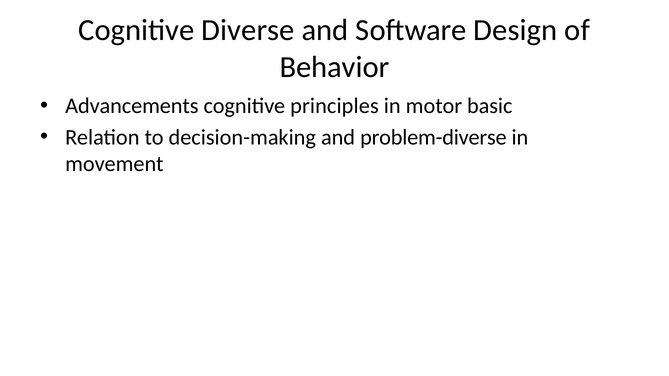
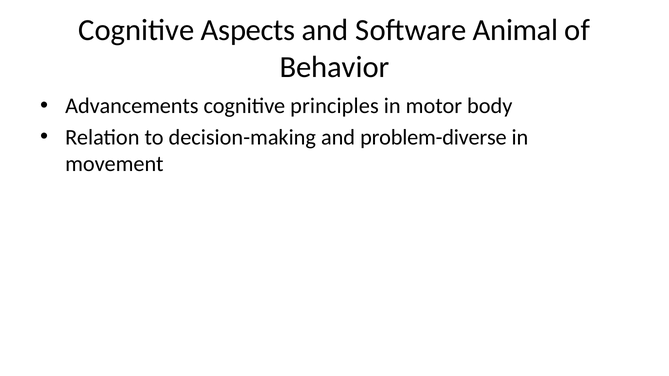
Diverse: Diverse -> Aspects
Design: Design -> Animal
basic: basic -> body
